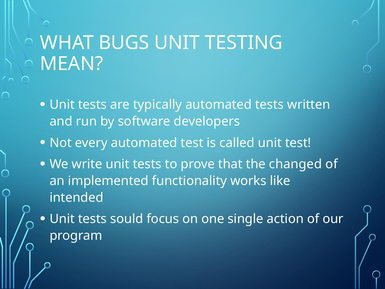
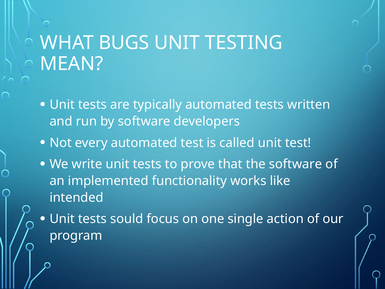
the changed: changed -> software
